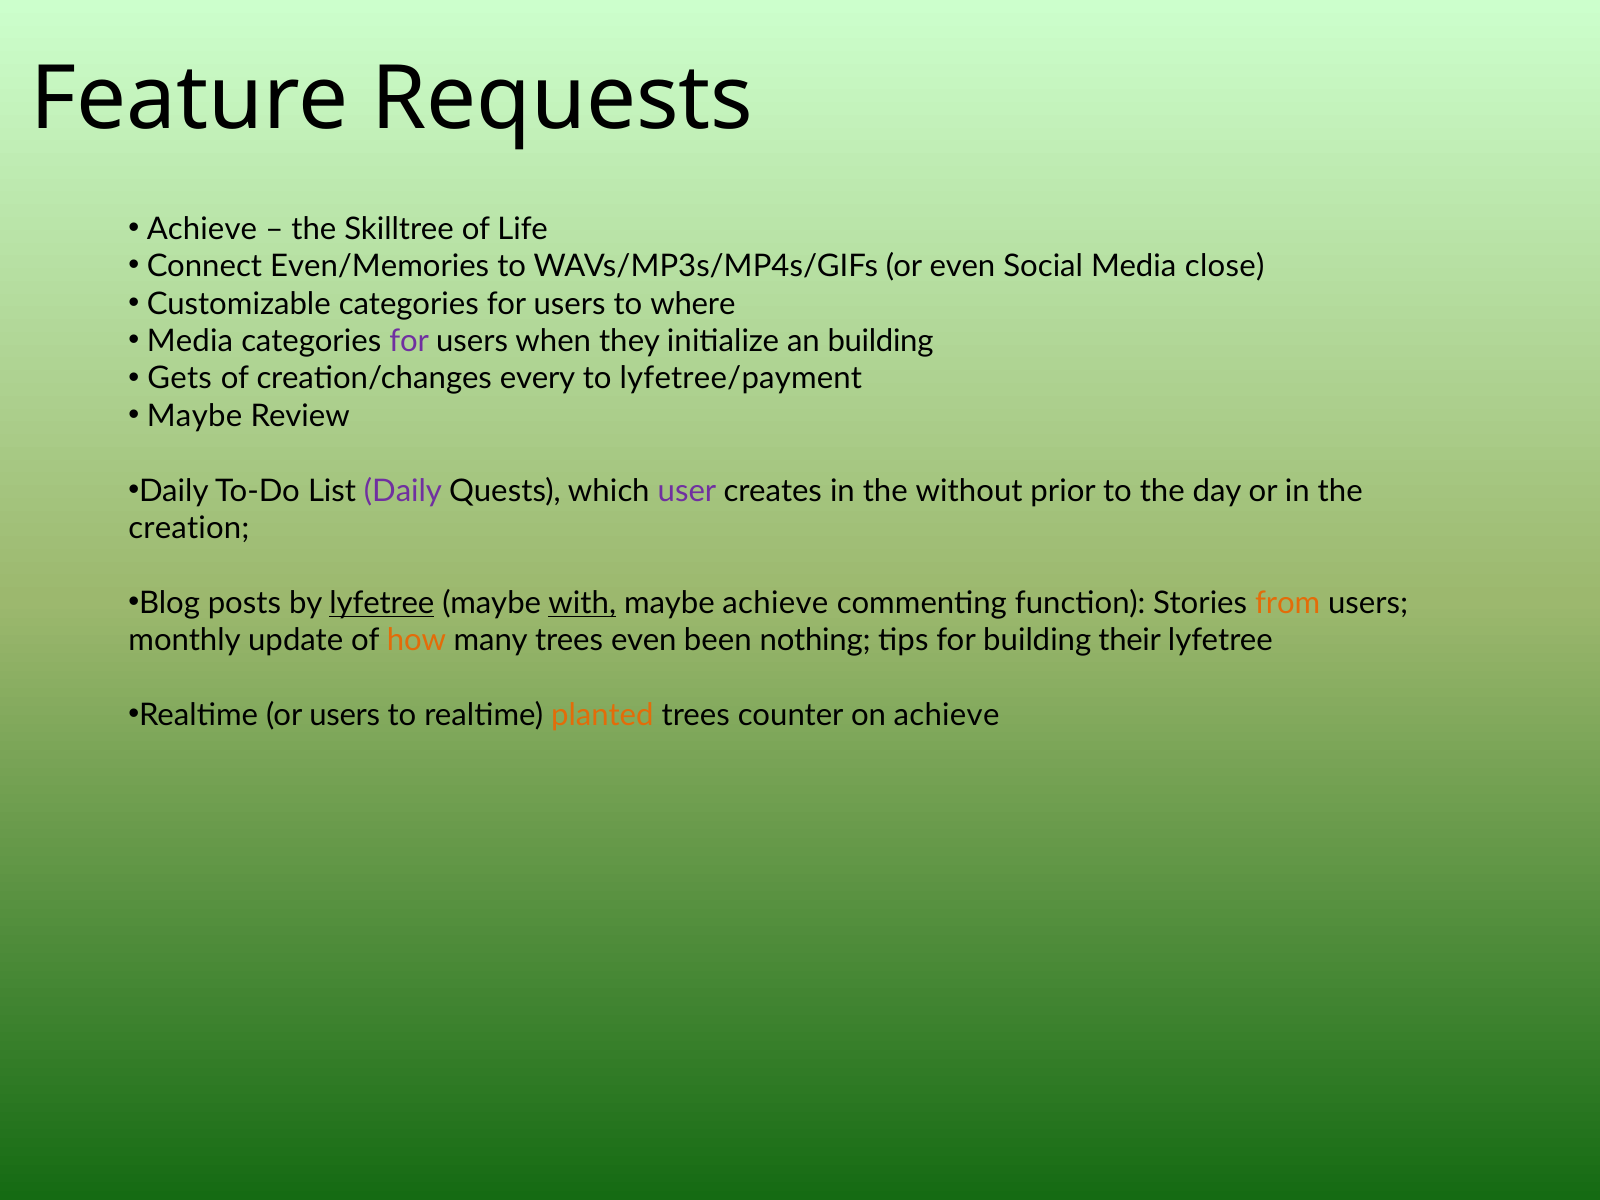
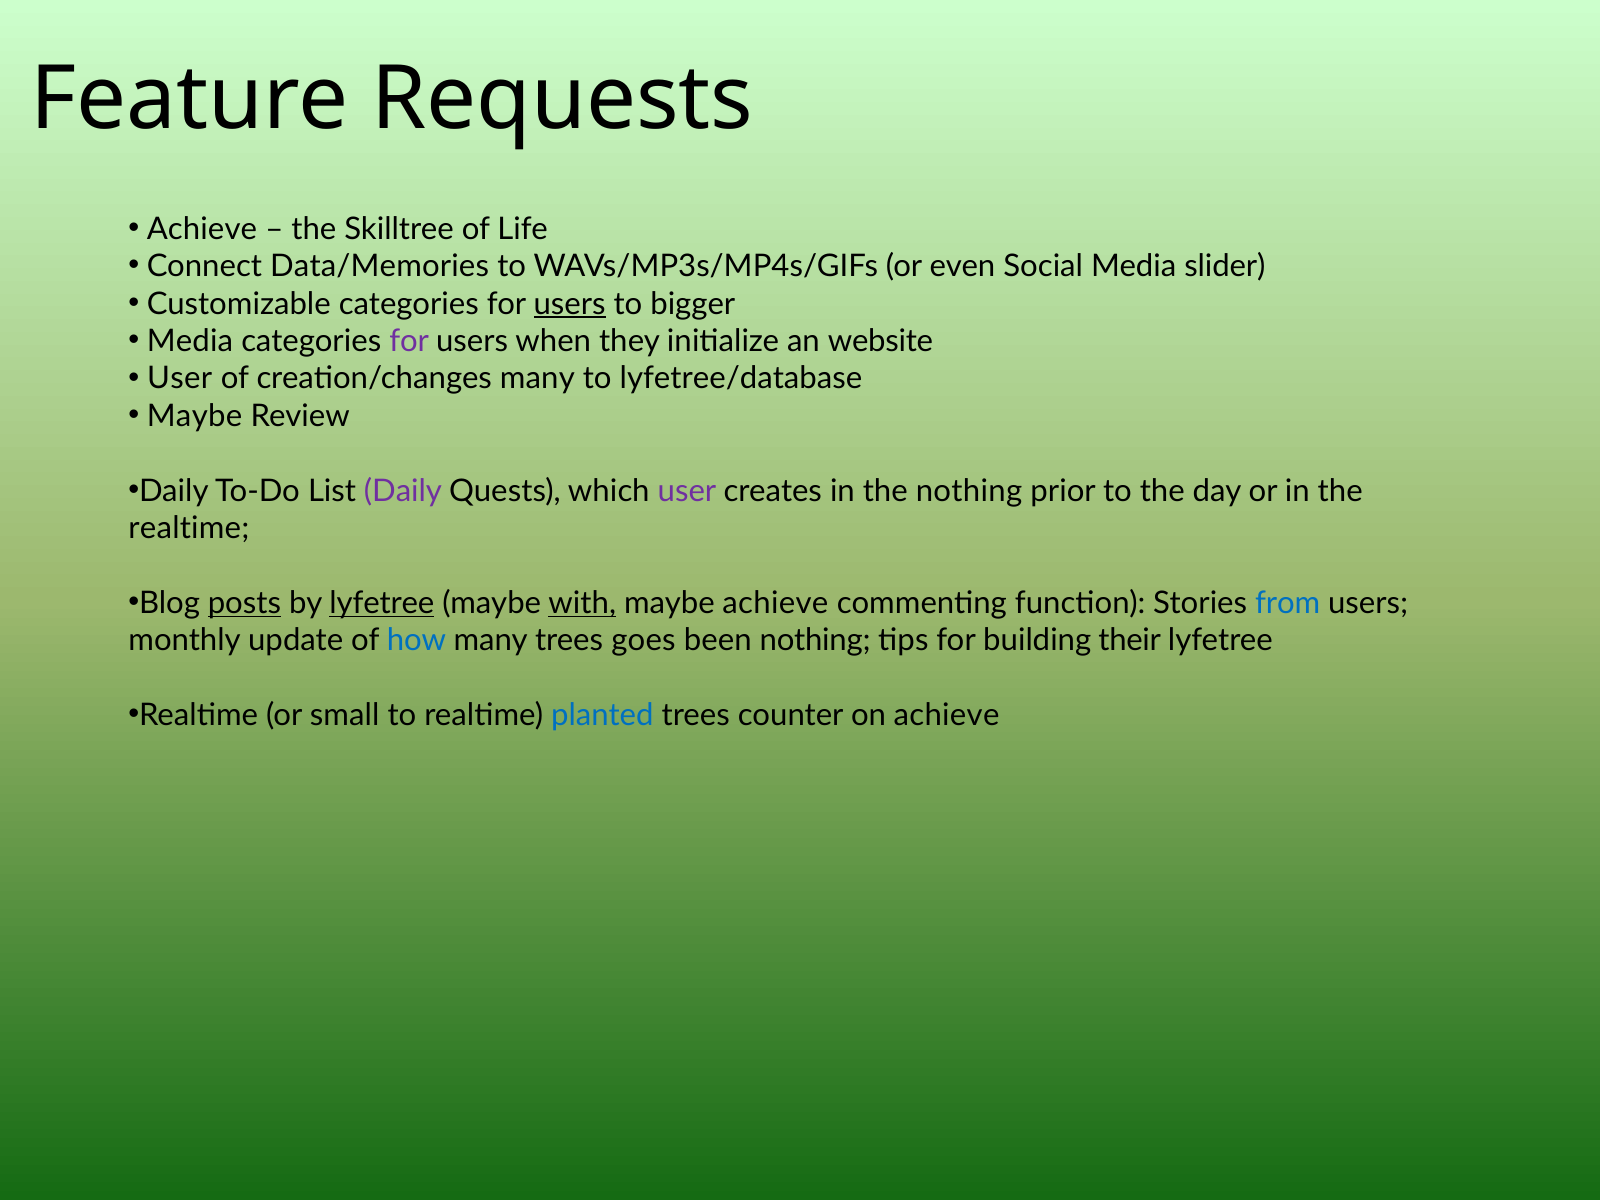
Even/Memories: Even/Memories -> Data/Memories
close: close -> slider
users at (570, 304) underline: none -> present
where: where -> bigger
an building: building -> website
Gets at (180, 379): Gets -> User
creation/changes every: every -> many
lyfetree/payment: lyfetree/payment -> lyfetree/database
the without: without -> nothing
creation at (189, 528): creation -> realtime
posts underline: none -> present
from colour: orange -> blue
how colour: orange -> blue
trees even: even -> goes
or users: users -> small
planted colour: orange -> blue
